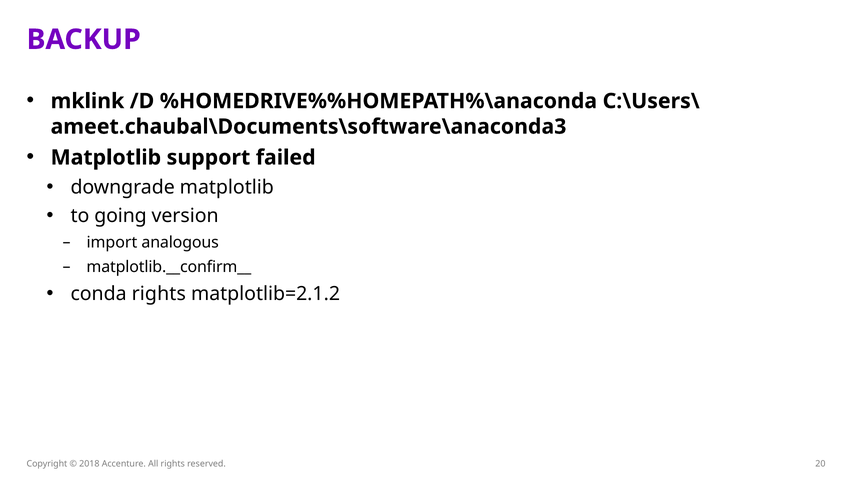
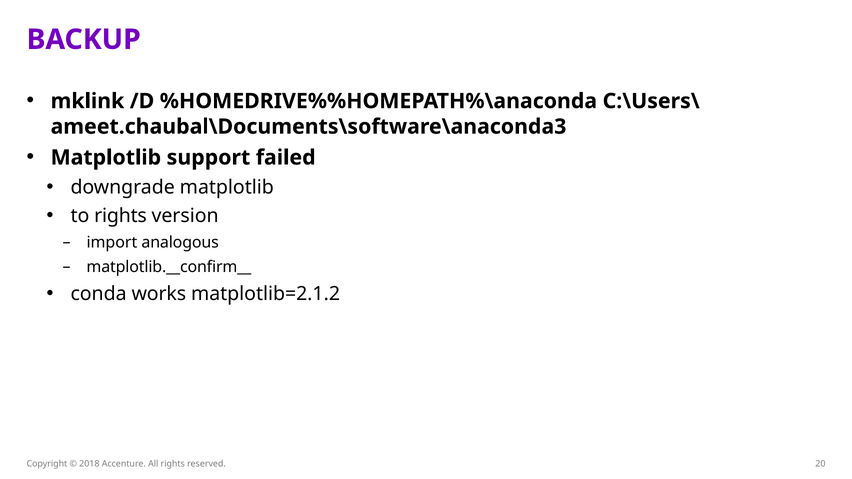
to going: going -> rights
conda rights: rights -> works
